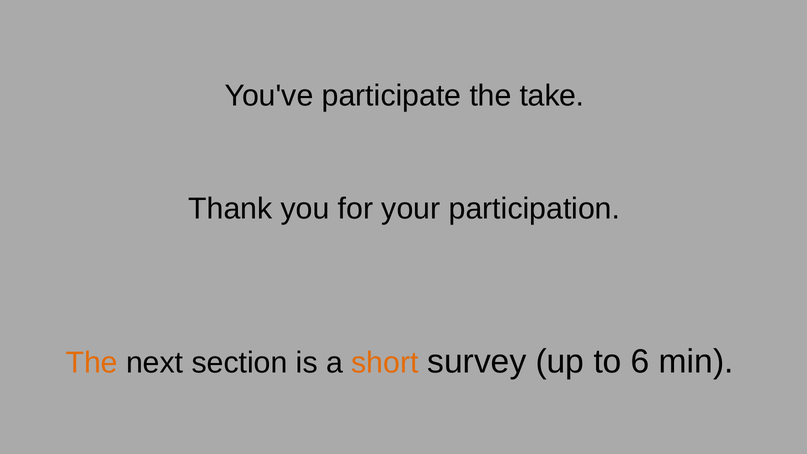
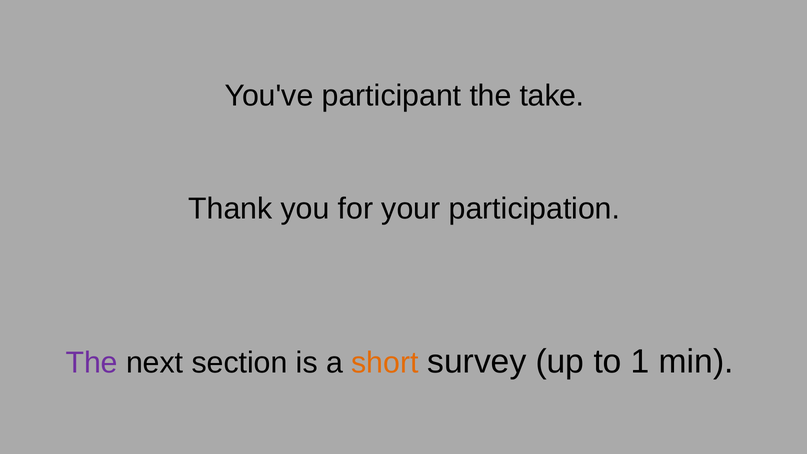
participate: participate -> participant
The at (92, 363) colour: orange -> purple
6: 6 -> 1
